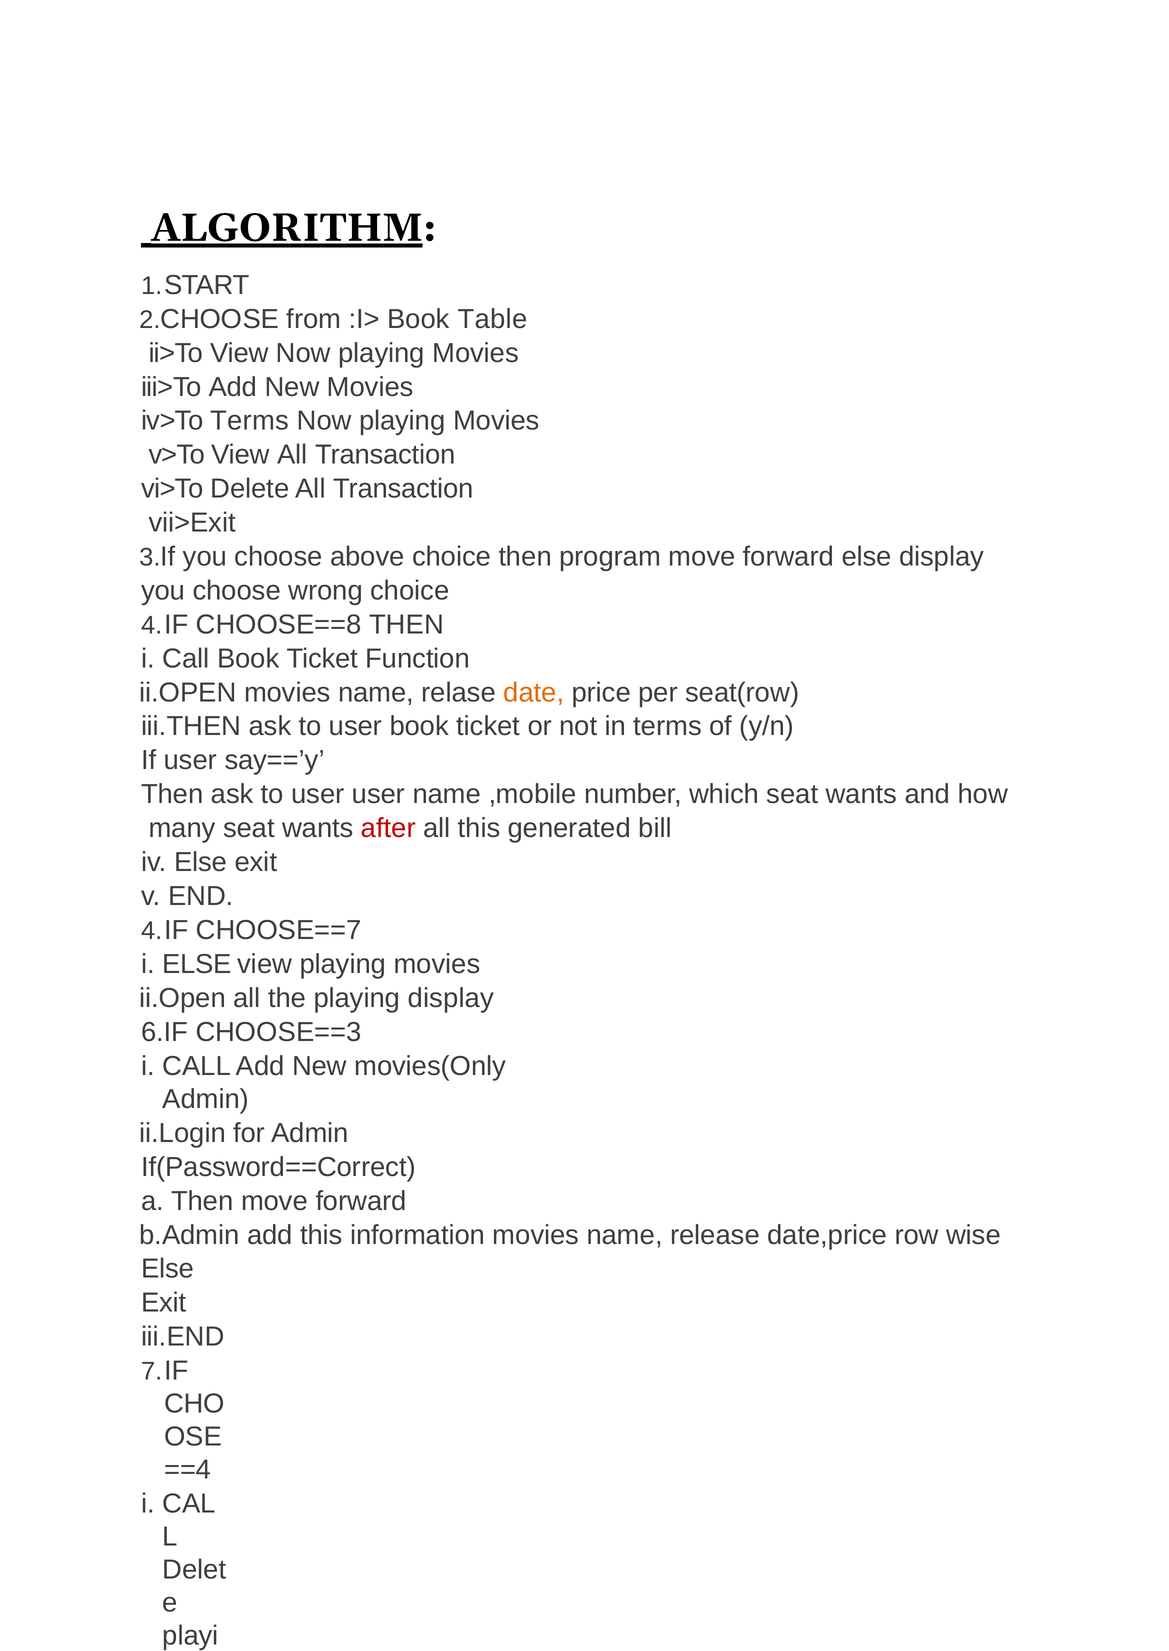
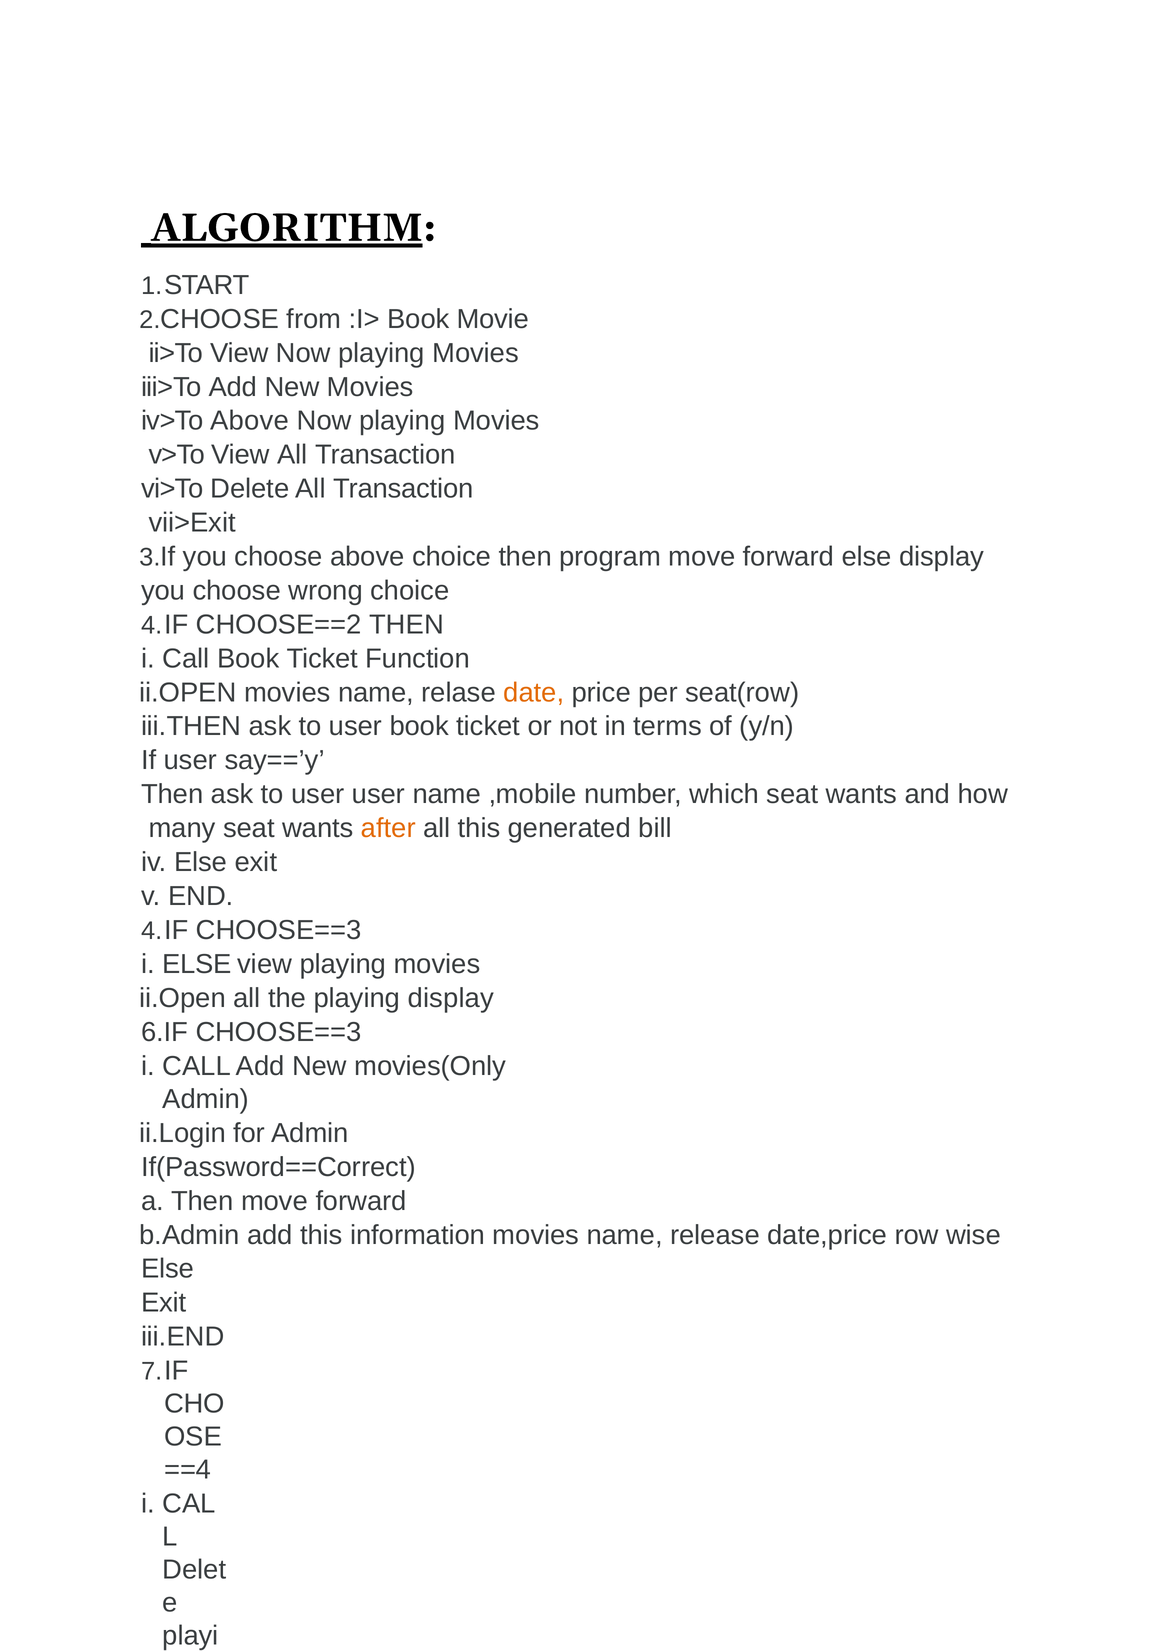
Table: Table -> Movie
iv>To Terms: Terms -> Above
CHOOSE==8: CHOOSE==8 -> CHOOSE==2
after colour: red -> orange
CHOOSE==7 at (279, 931): CHOOSE==7 -> CHOOSE==3
